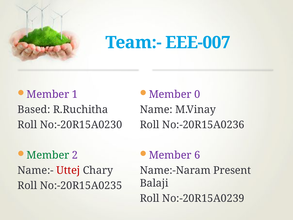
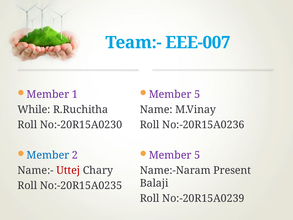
0 at (197, 94): 0 -> 5
Based: Based -> While
Member at (48, 155) colour: green -> blue
6 at (197, 155): 6 -> 5
